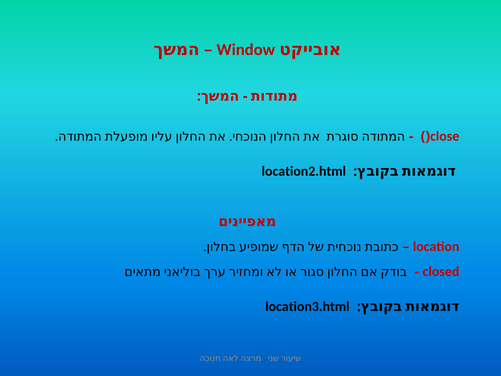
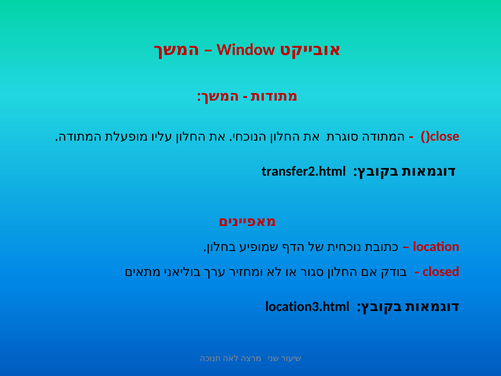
location2.html: location2.html -> transfer2.html
